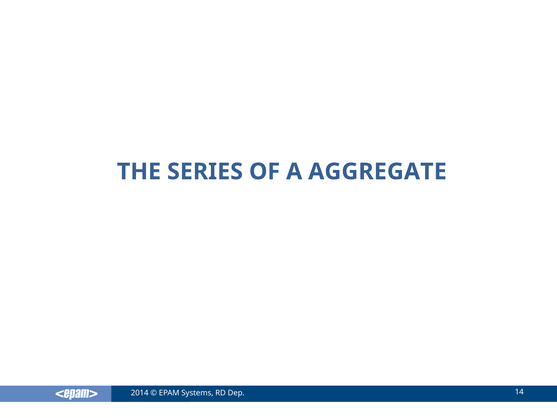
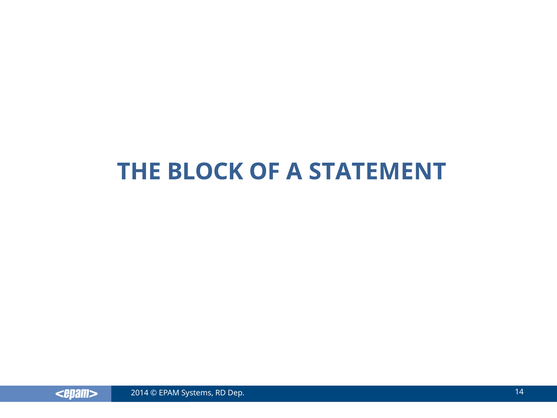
SERIES: SERIES -> BLOCK
AGGREGATE: AGGREGATE -> STATEMENT
